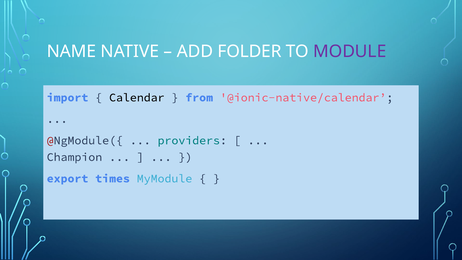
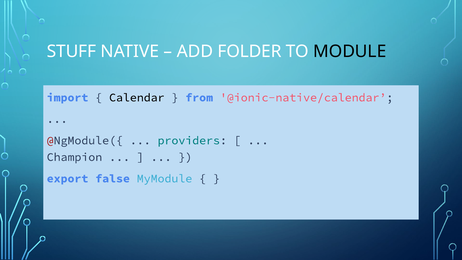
NAME: NAME -> STUFF
MODULE colour: purple -> black
times: times -> false
